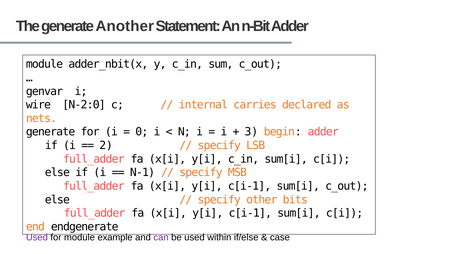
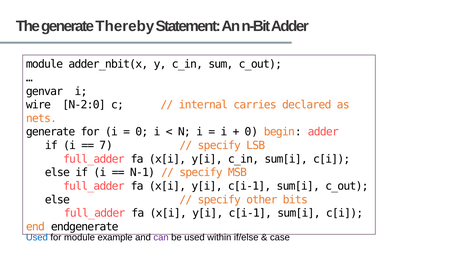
Another: Another -> Thereby
3 at (251, 132): 3 -> 0
2: 2 -> 7
Used at (37, 237) colour: purple -> blue
